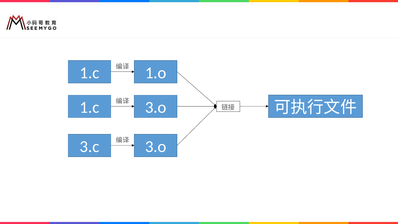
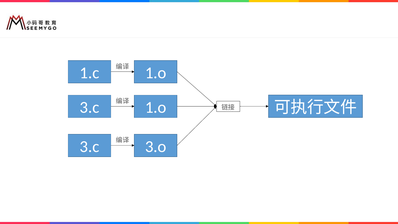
1.c at (90, 107): 1.c -> 3.c
3.o at (156, 107): 3.o -> 1.o
